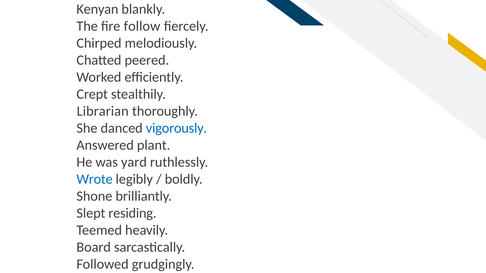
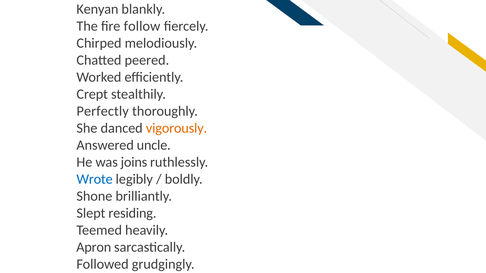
Librarian: Librarian -> Perfectly
vigorously colour: blue -> orange
plant: plant -> uncle
yard: yard -> joins
Board: Board -> Apron
